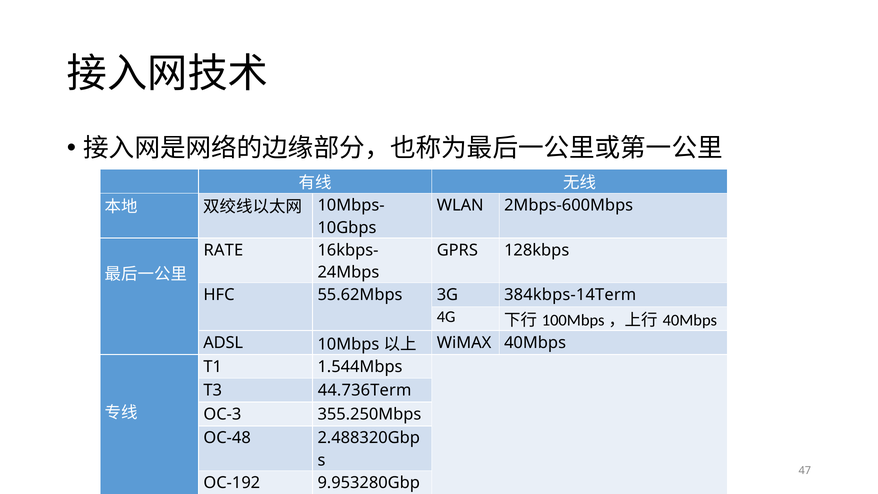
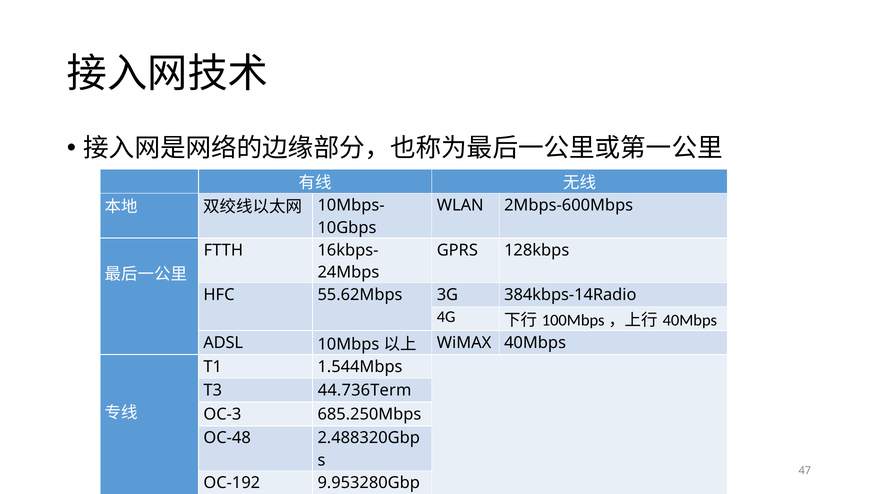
RATE: RATE -> FTTH
384kbps-14Term: 384kbps-14Term -> 384kbps-14Radio
355.250Mbps: 355.250Mbps -> 685.250Mbps
